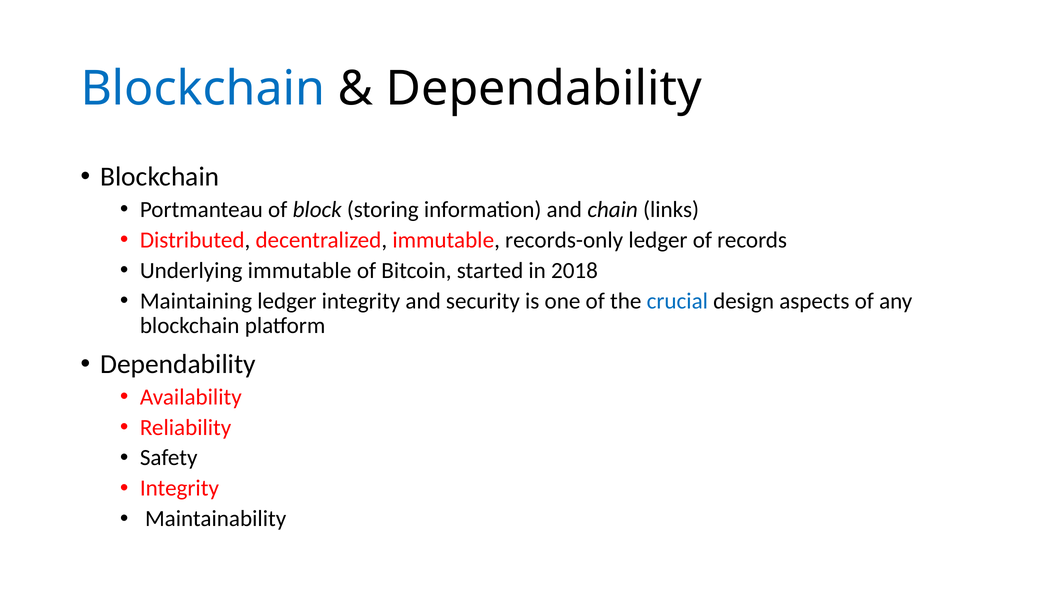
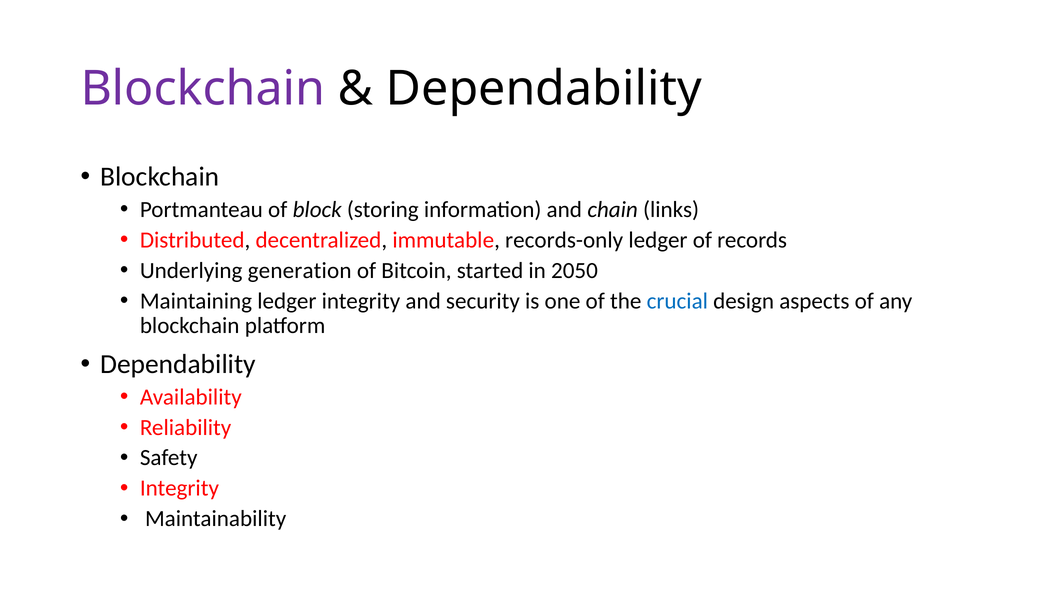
Blockchain at (203, 89) colour: blue -> purple
Underlying immutable: immutable -> generation
2018: 2018 -> 2050
